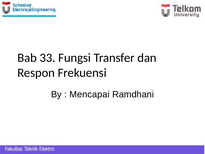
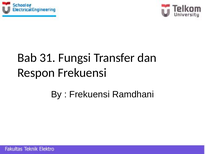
33: 33 -> 31
Mencapai at (89, 94): Mencapai -> Frekuensi
